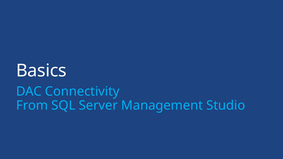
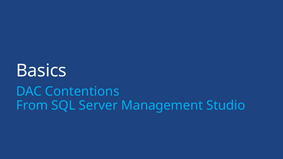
Connectivity: Connectivity -> Contentions
